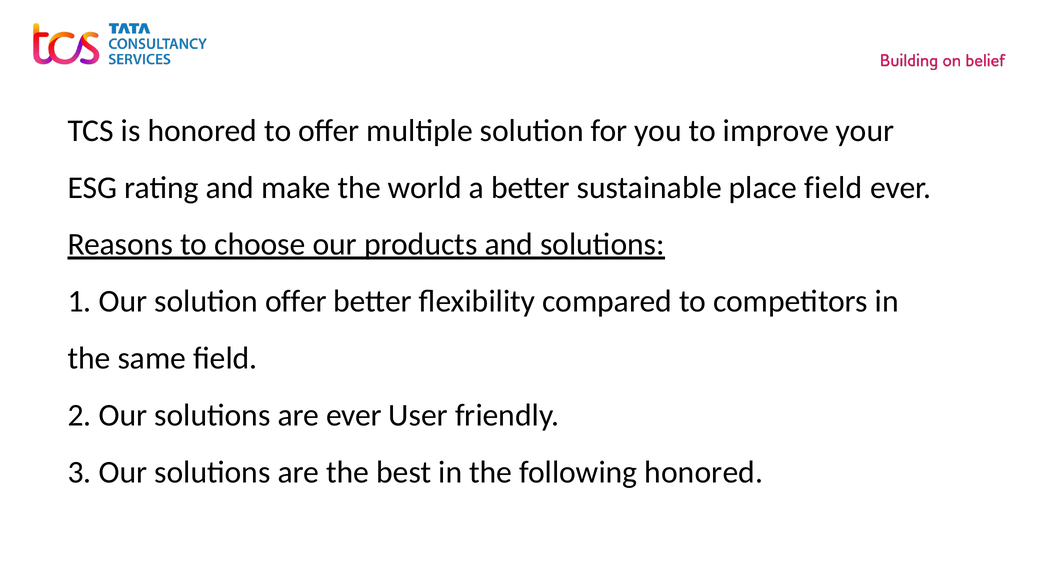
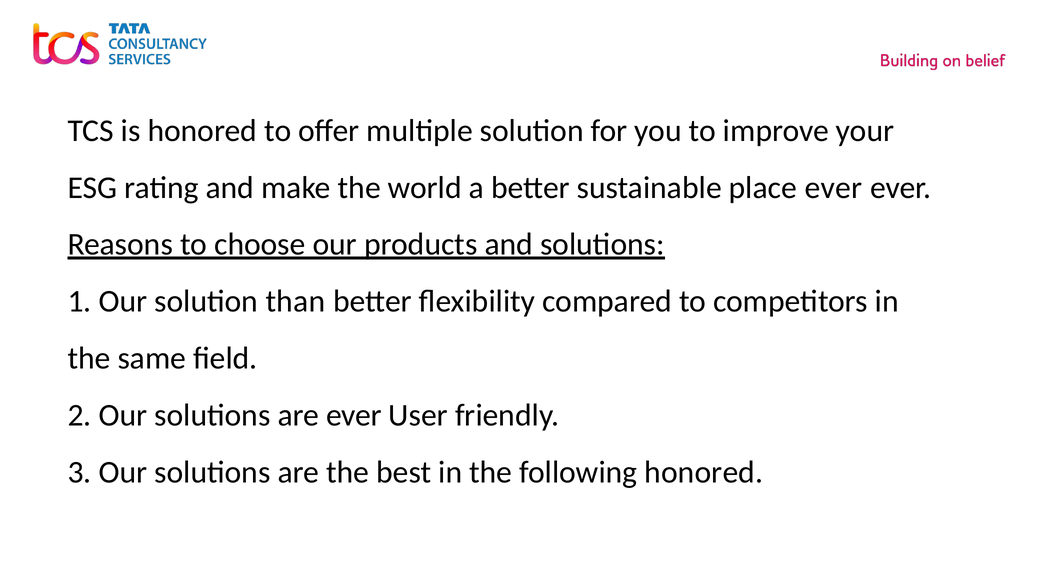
place field: field -> ever
solution offer: offer -> than
